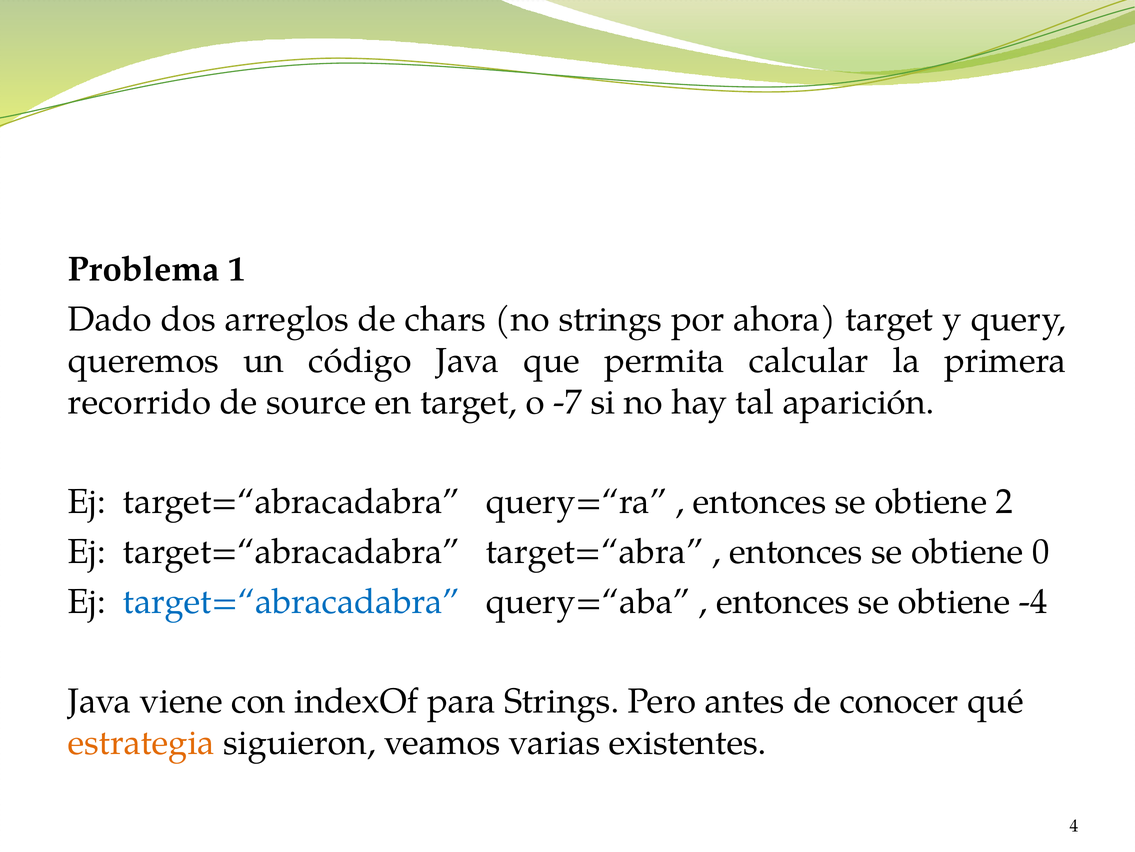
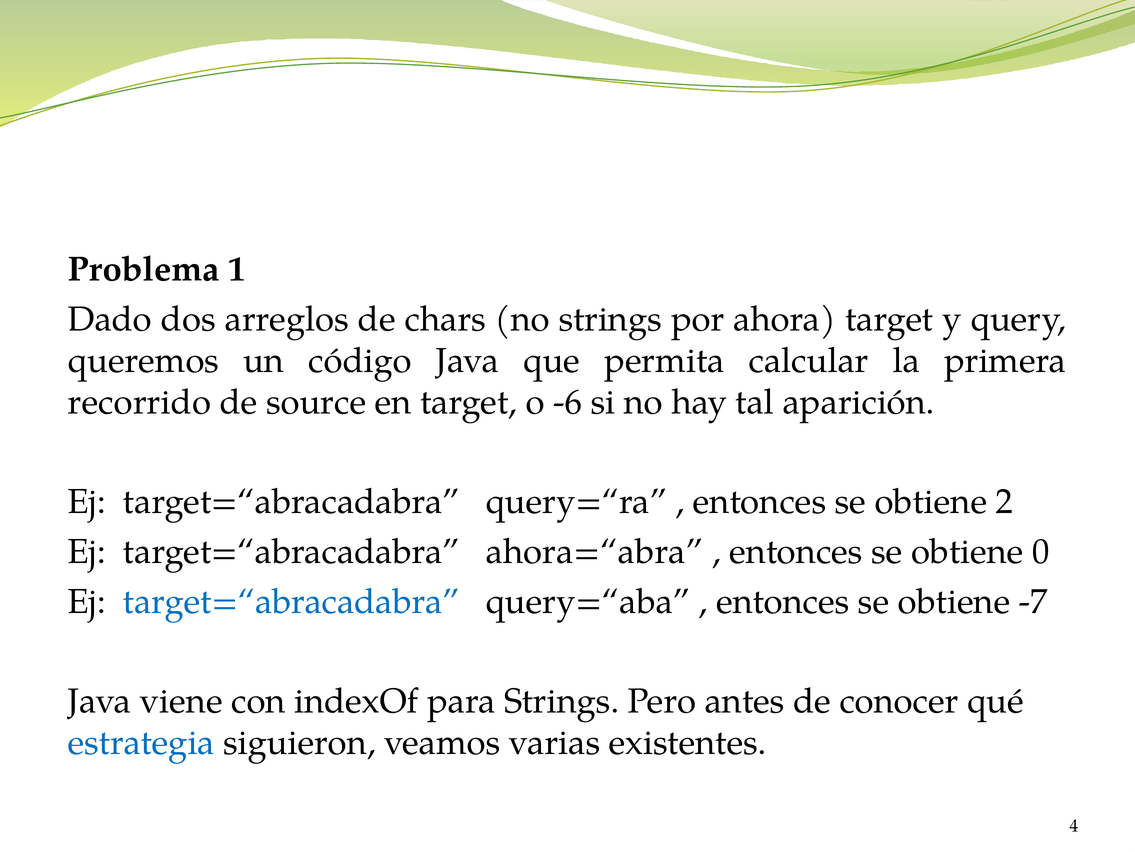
-7: -7 -> -6
target=“abra: target=“abra -> ahora=“abra
-4: -4 -> -7
estrategia colour: orange -> blue
